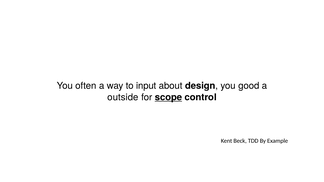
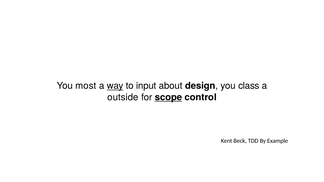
often: often -> most
way underline: none -> present
good: good -> class
